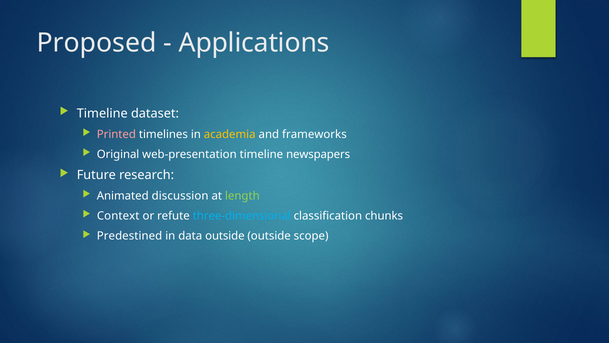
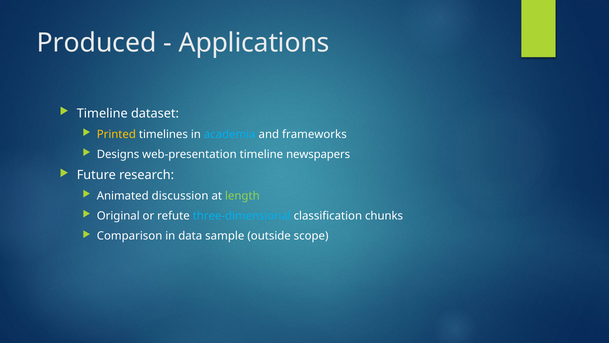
Proposed: Proposed -> Produced
Printed colour: pink -> yellow
academia colour: yellow -> light blue
Original: Original -> Designs
Context: Context -> Original
Predestined: Predestined -> Comparison
data outside: outside -> sample
